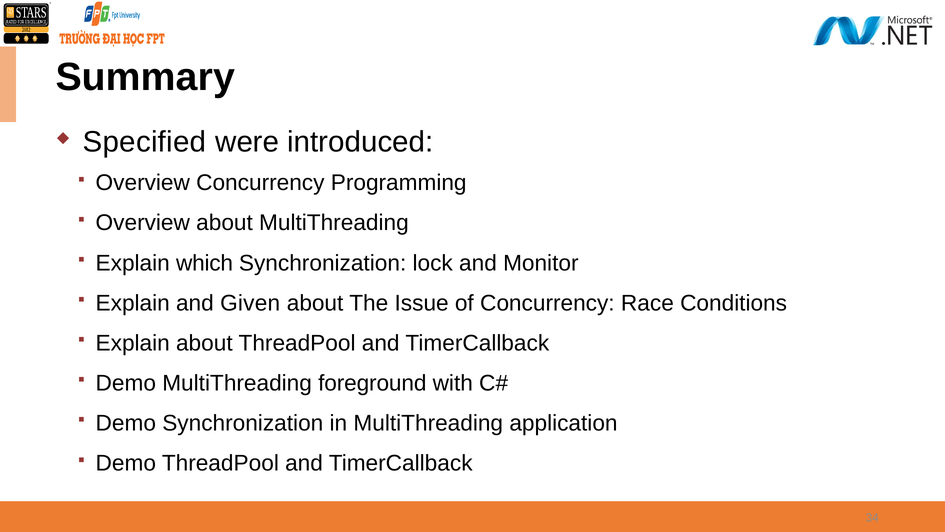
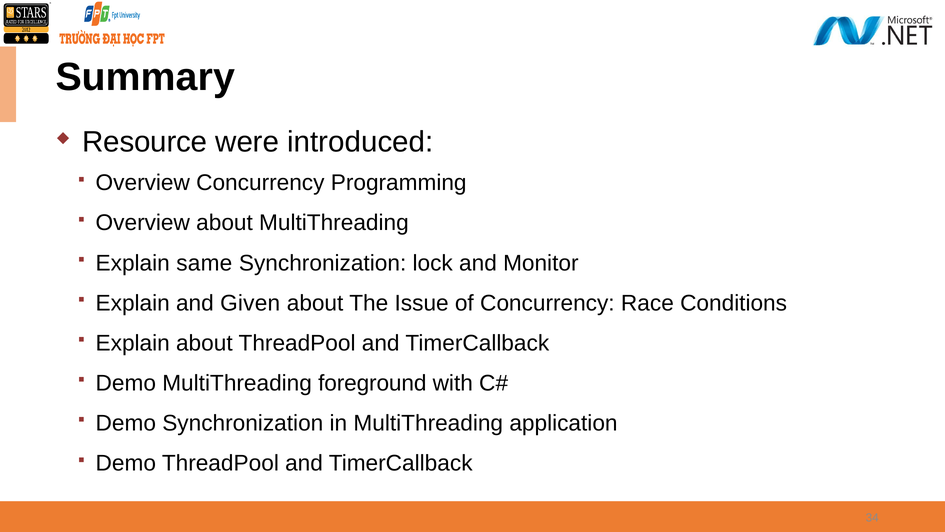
Specified: Specified -> Resource
which: which -> same
